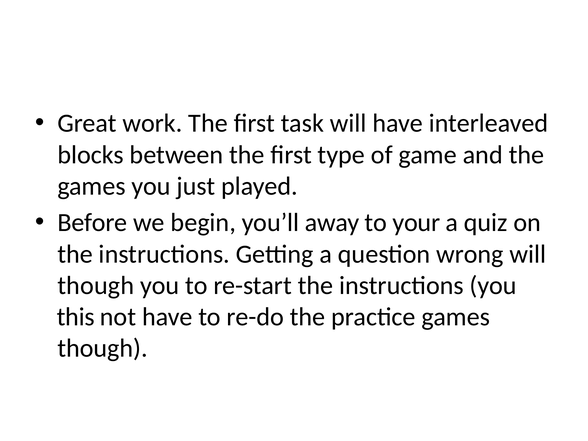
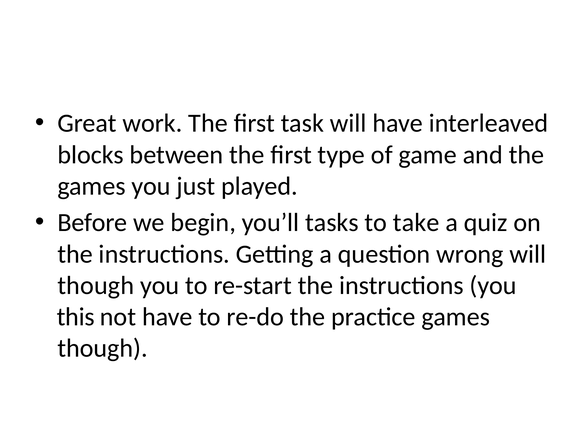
away: away -> tasks
your: your -> take
